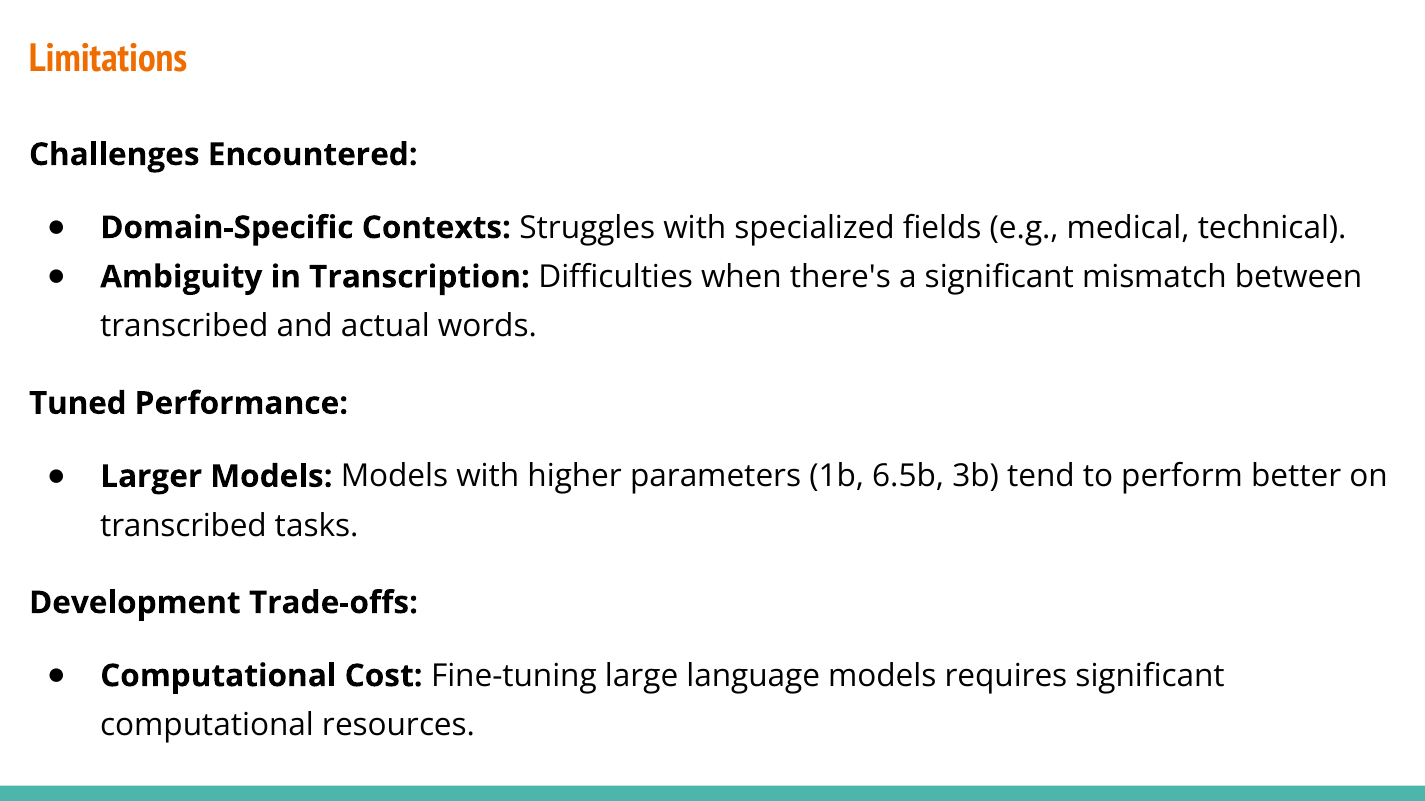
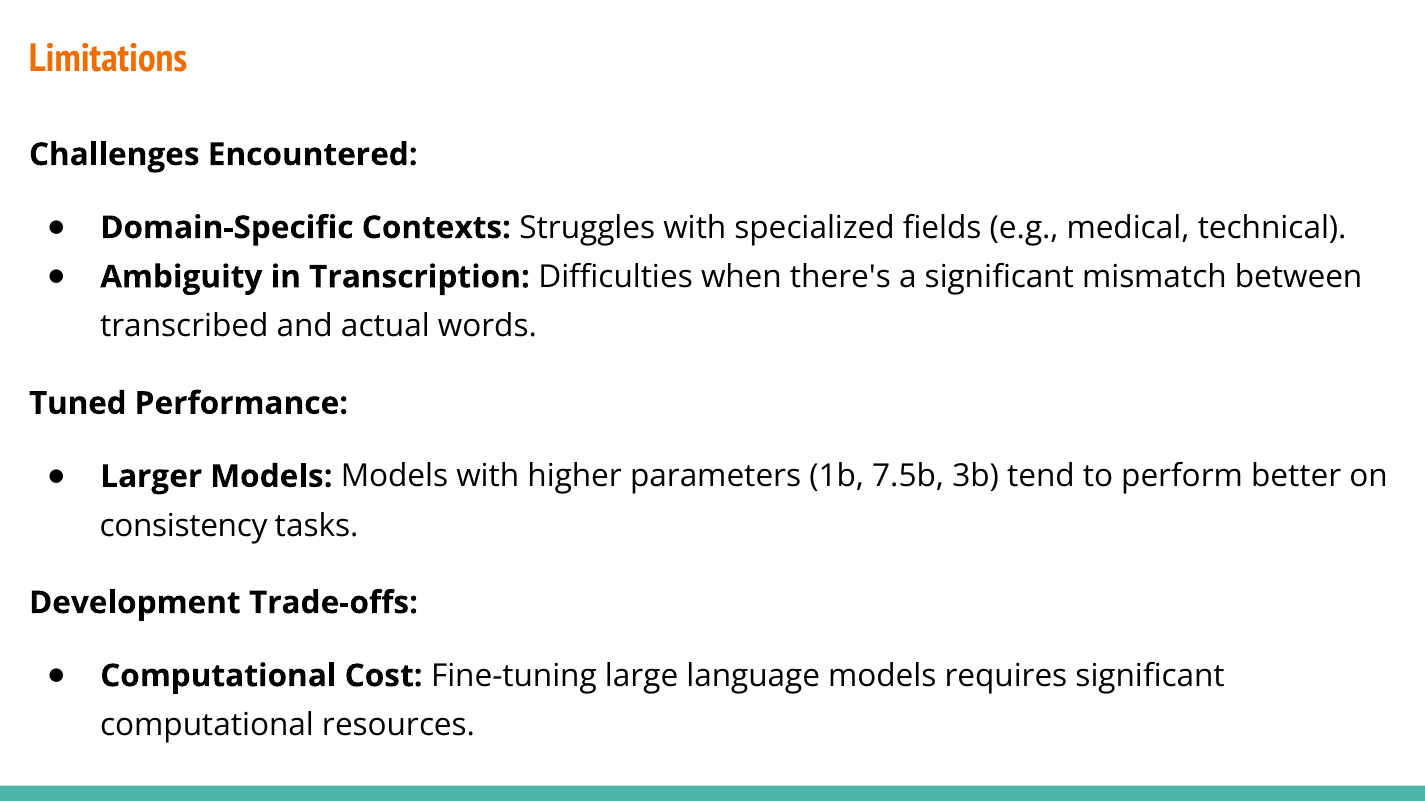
6.5b: 6.5b -> 7.5b
transcribed at (183, 526): transcribed -> consistency
